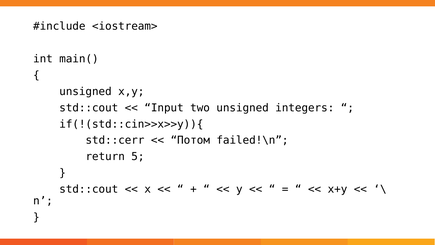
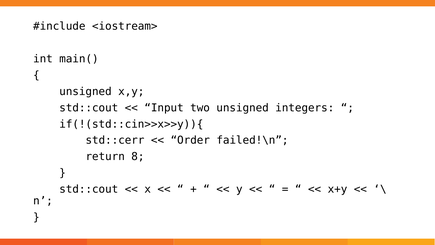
Потом: Потом -> Order
5: 5 -> 8
